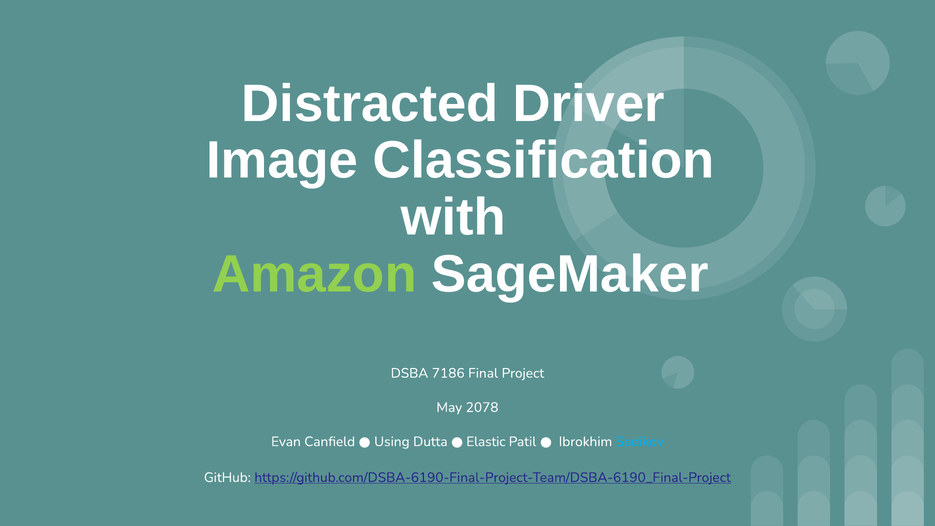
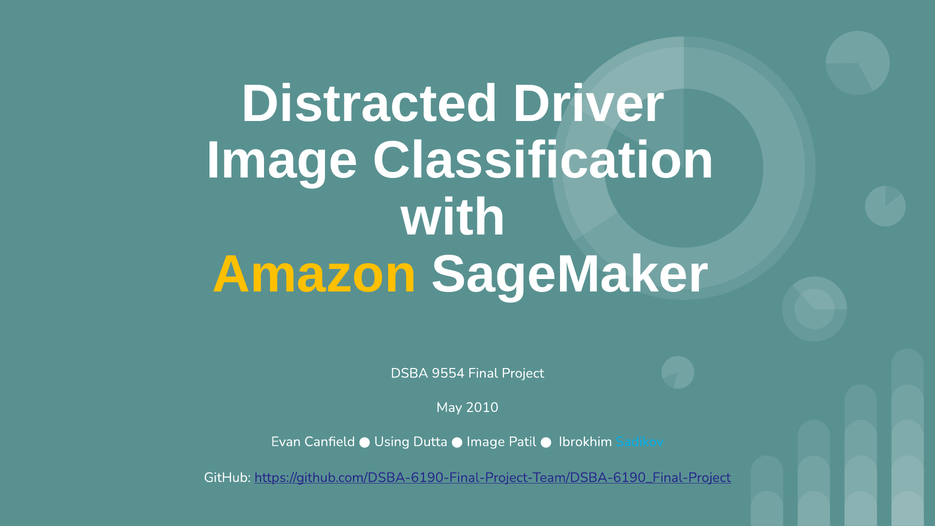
Amazon colour: light green -> yellow
7186: 7186 -> 9554
2078: 2078 -> 2010
Dutta Elastic: Elastic -> Image
